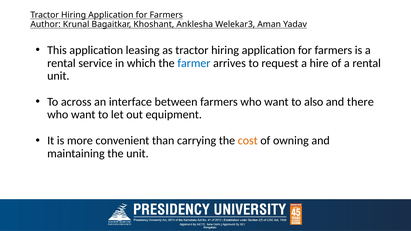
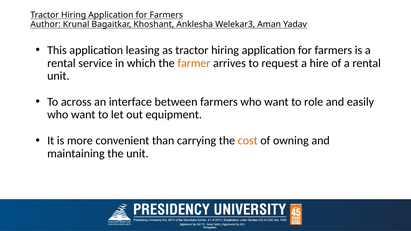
farmer colour: blue -> orange
also: also -> role
there: there -> easily
